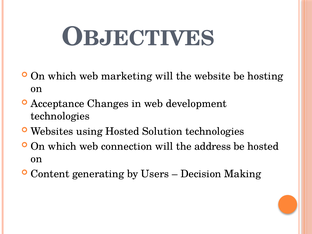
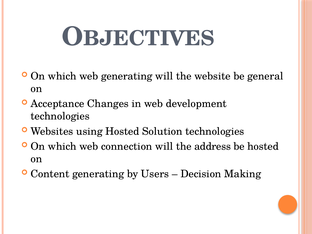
web marketing: marketing -> generating
hosting: hosting -> general
